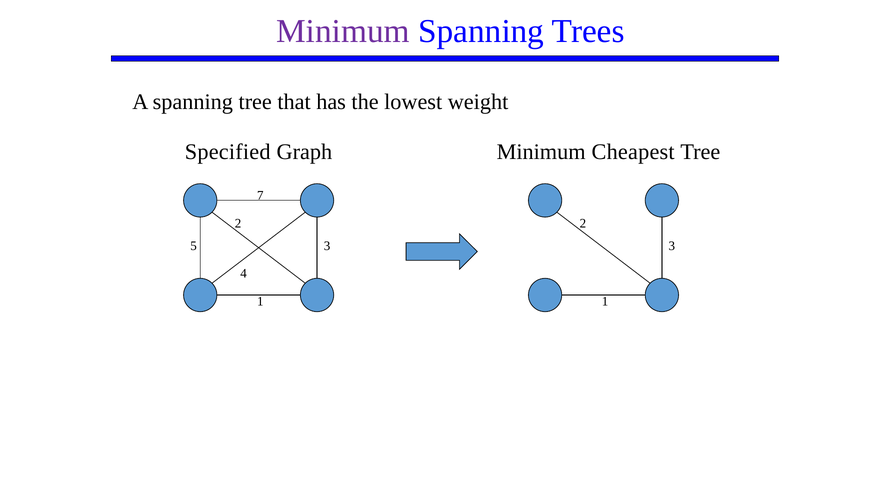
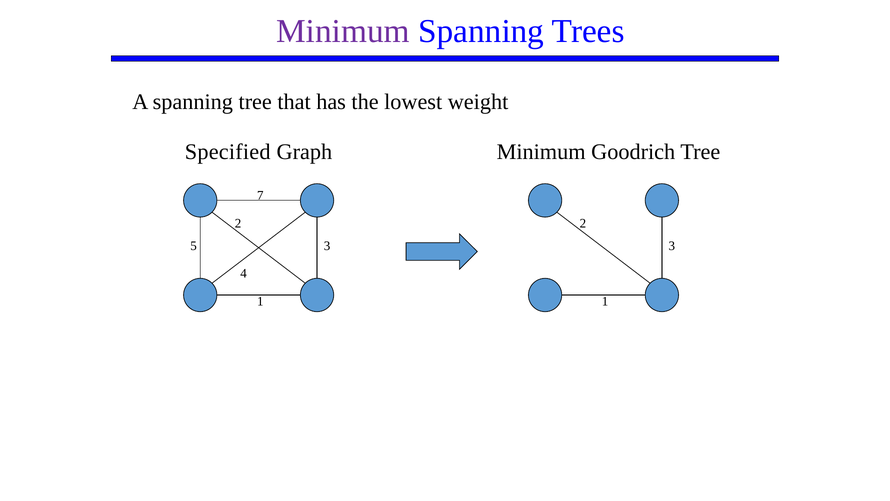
Cheapest: Cheapest -> Goodrich
